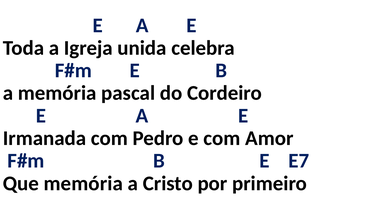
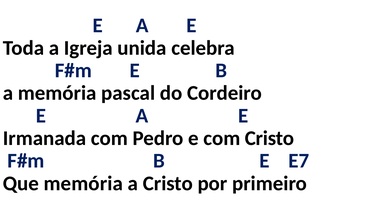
com Amor: Amor -> Cristo
